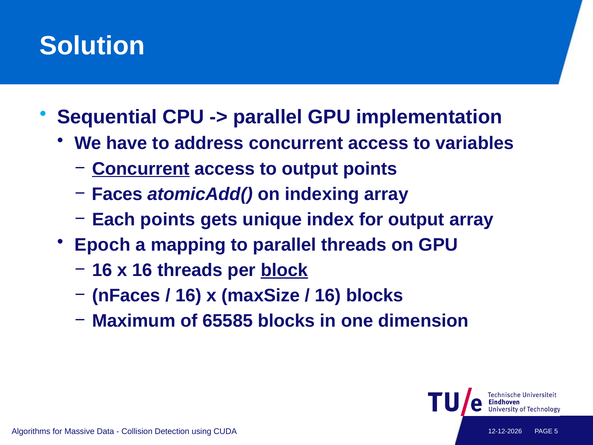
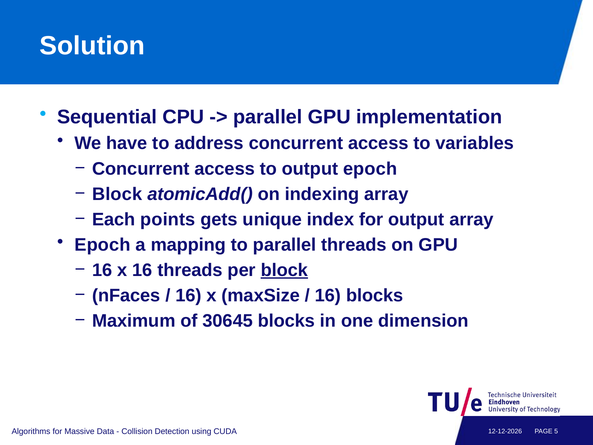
Concurrent at (141, 169) underline: present -> none
output points: points -> epoch
Faces at (117, 194): Faces -> Block
65585: 65585 -> 30645
